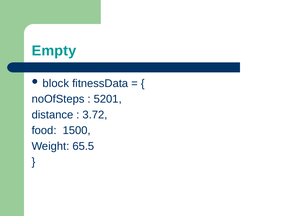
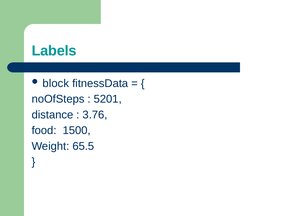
Empty: Empty -> Labels
3.72: 3.72 -> 3.76
